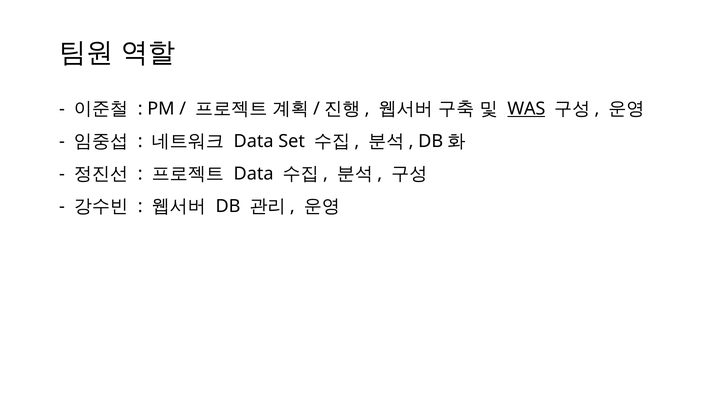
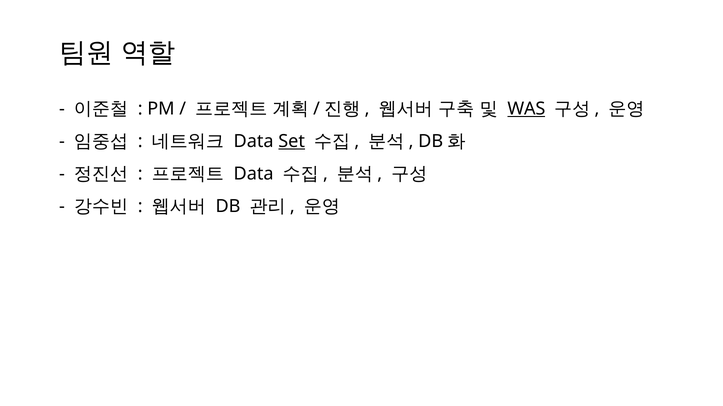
Set underline: none -> present
